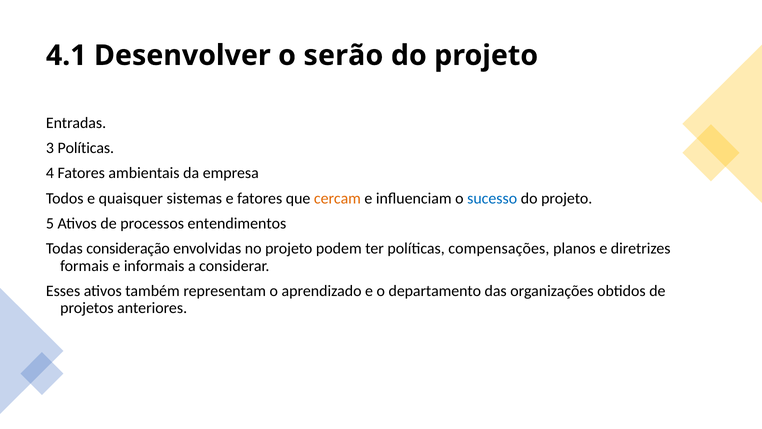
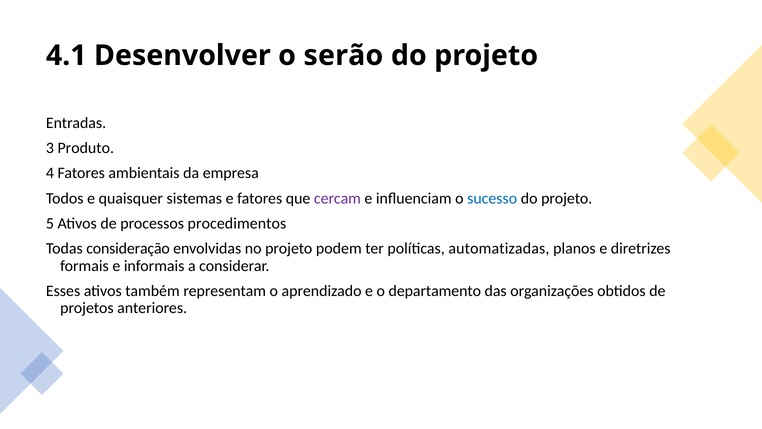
3 Políticas: Políticas -> Produto
cercam colour: orange -> purple
entendimentos: entendimentos -> procedimentos
compensações: compensações -> automatizadas
